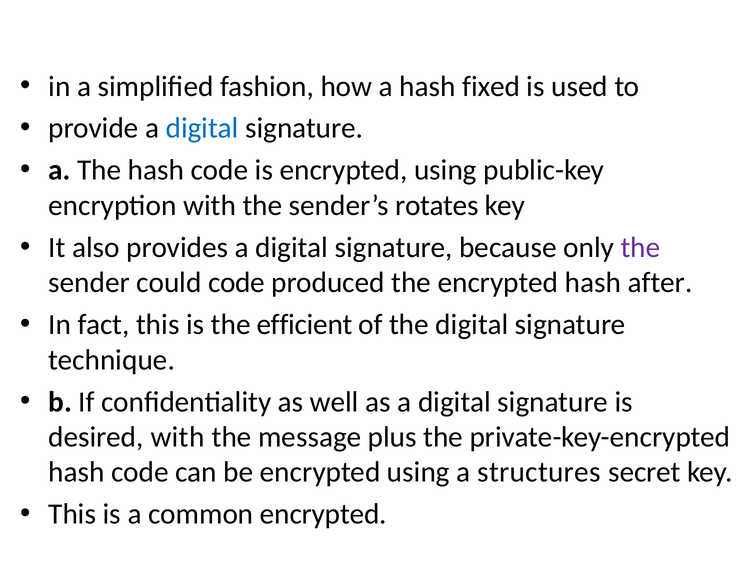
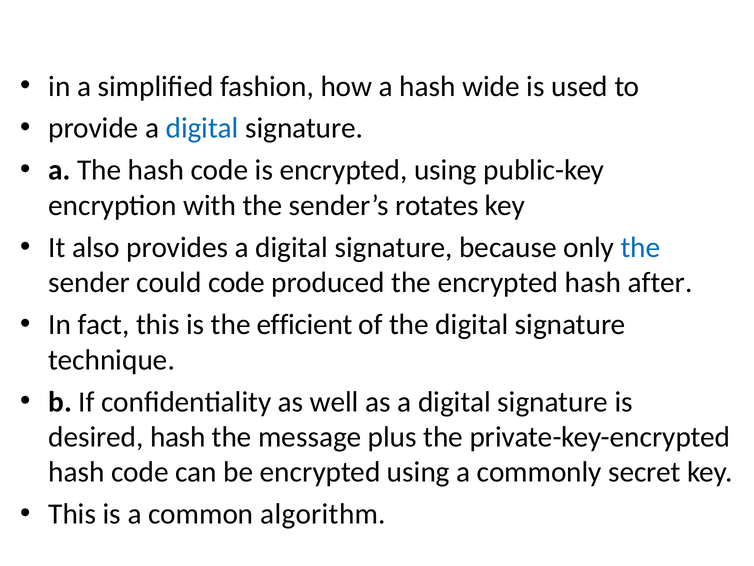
fixed: fixed -> wide
the at (641, 247) colour: purple -> blue
desired with: with -> hash
structures: structures -> commonly
common encrypted: encrypted -> algorithm
